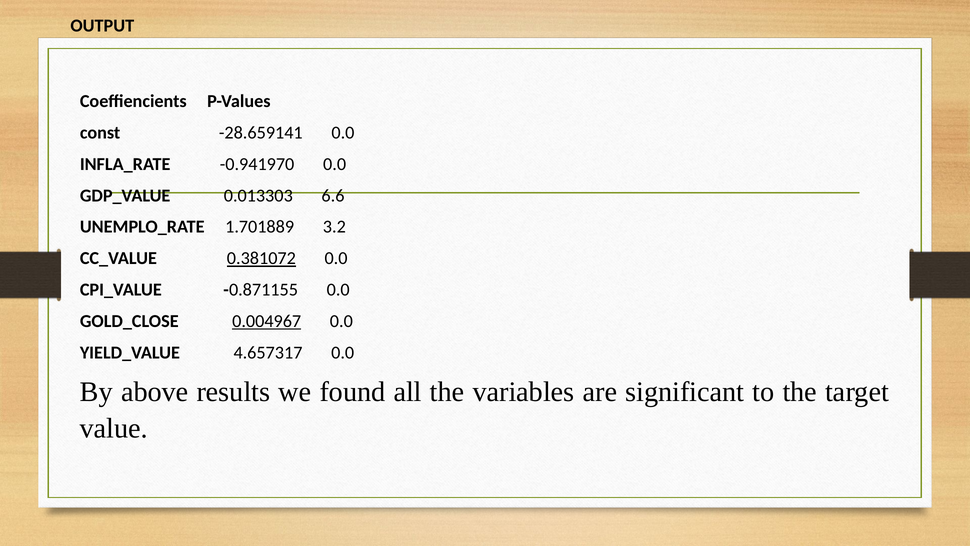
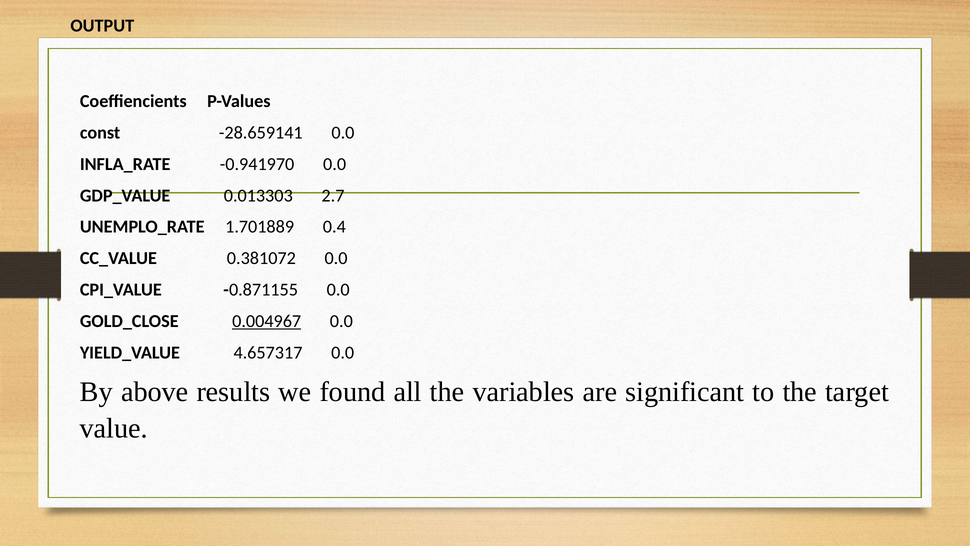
6.6: 6.6 -> 2.7
3.2: 3.2 -> 0.4
0.381072 underline: present -> none
